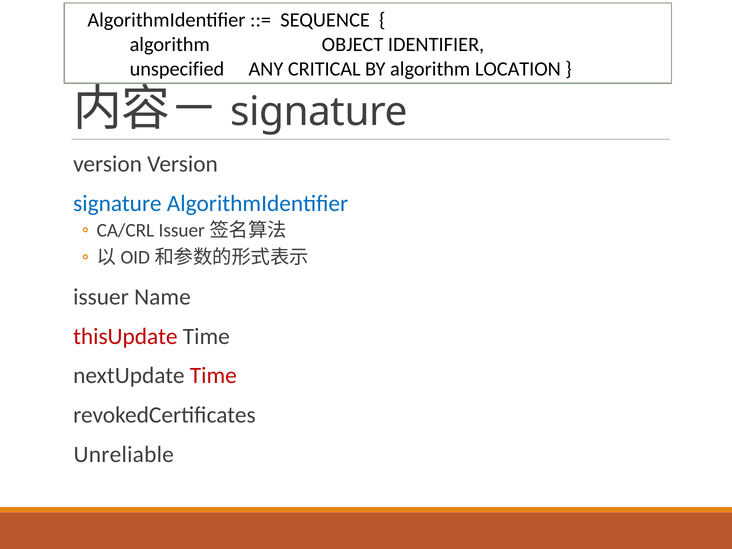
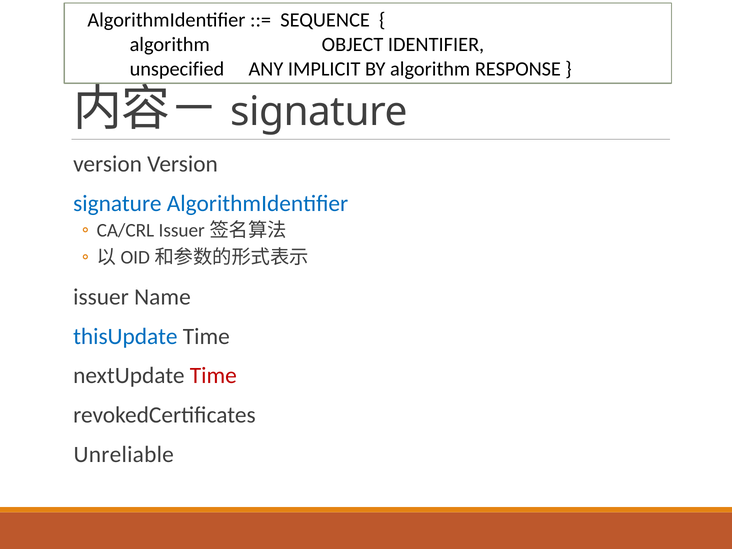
CRITICAL: CRITICAL -> IMPLICIT
LOCATION: LOCATION -> RESPONSE
thisUpdate colour: red -> blue
